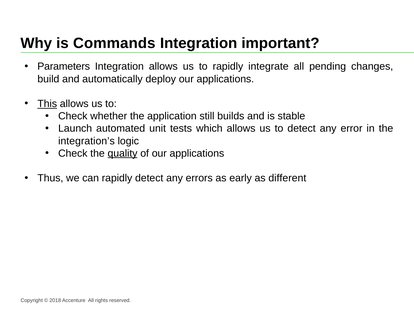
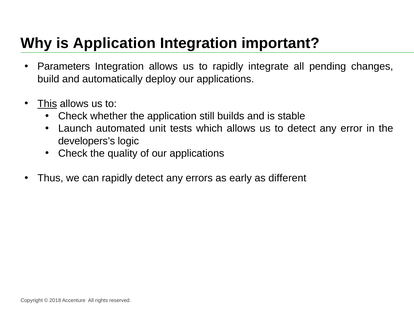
is Commands: Commands -> Application
integration’s: integration’s -> developers’s
quality underline: present -> none
